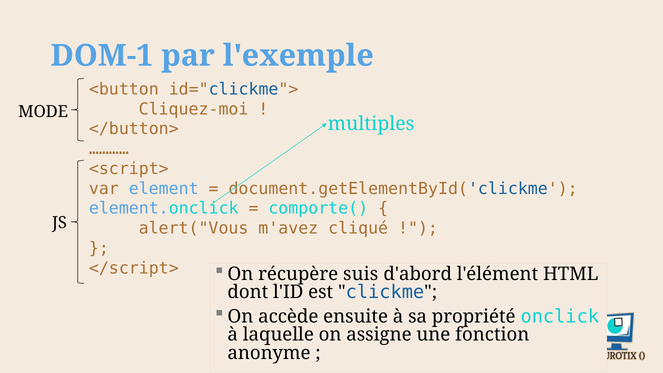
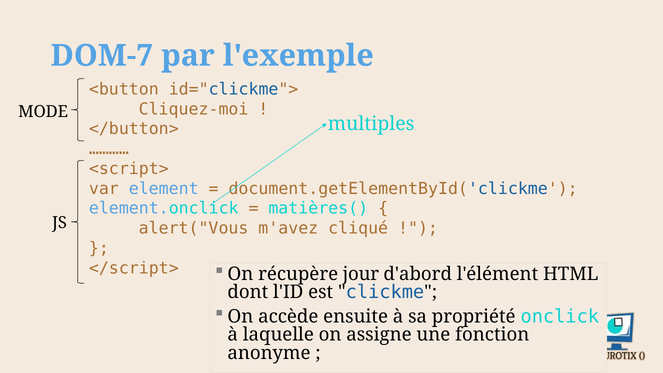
DOM-1: DOM-1 -> DOM-7
comporte(: comporte( -> matières(
suis: suis -> jour
